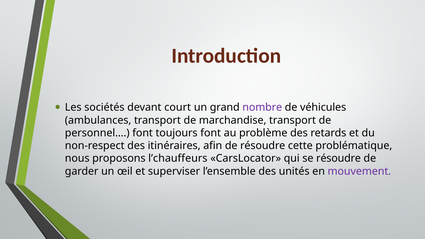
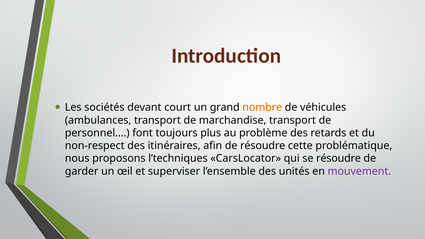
nombre colour: purple -> orange
toujours font: font -> plus
l’chauffeurs: l’chauffeurs -> l’techniques
